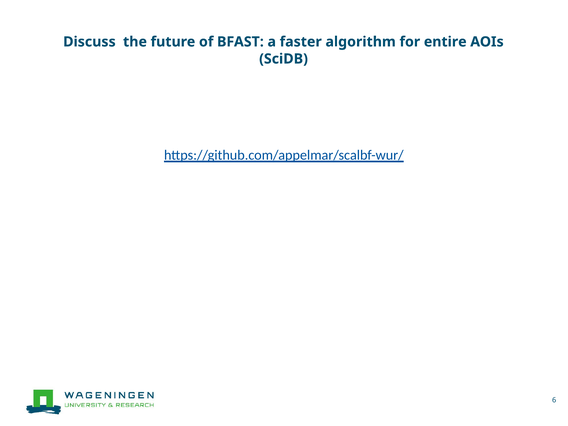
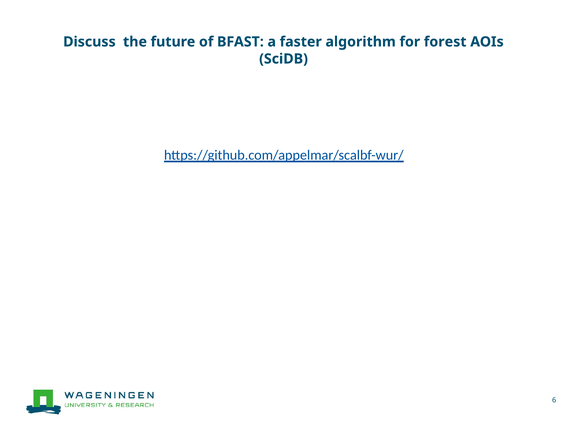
entire: entire -> forest
